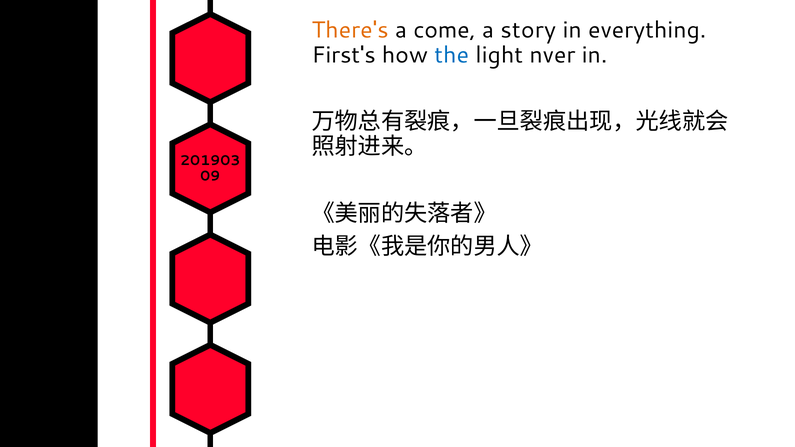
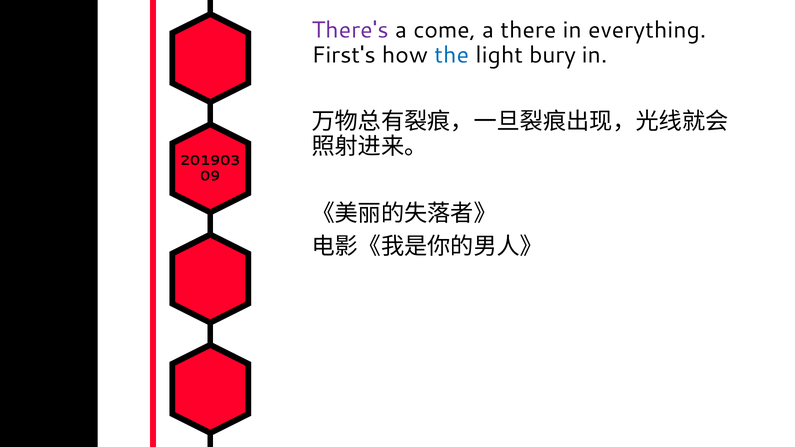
There's colour: orange -> purple
story: story -> there
nver: nver -> bury
